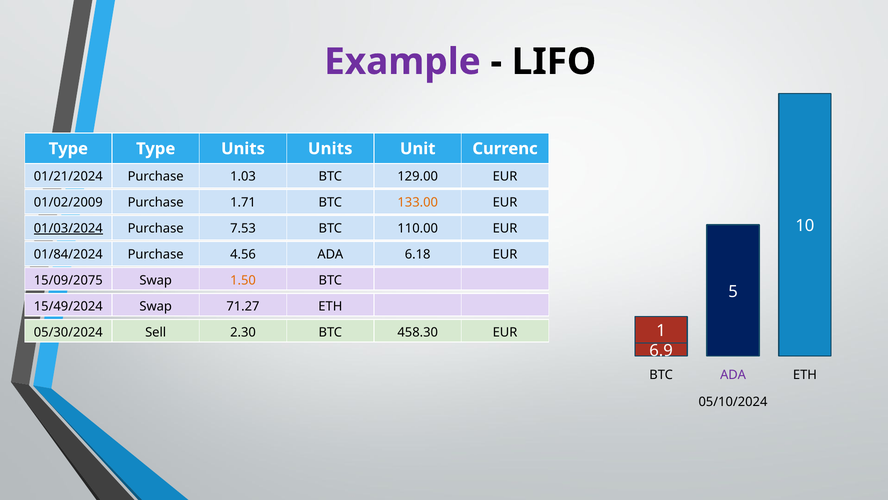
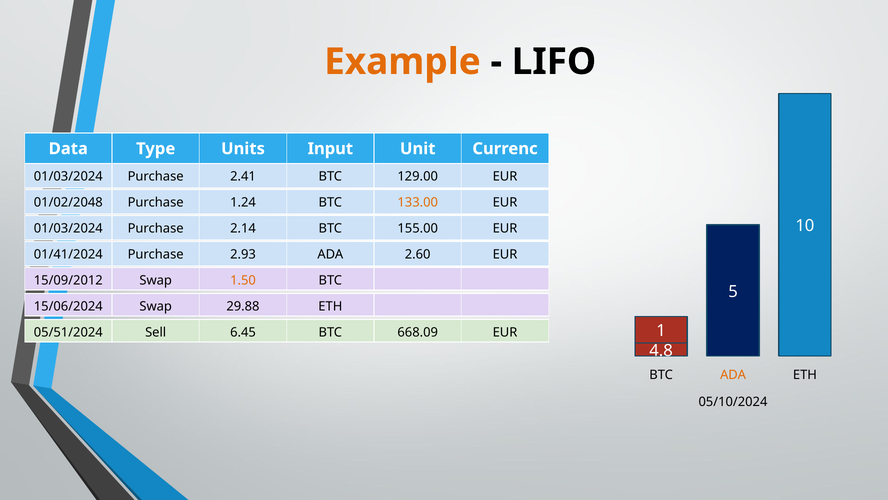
Example colour: purple -> orange
Type at (68, 149): Type -> Data
Units Units: Units -> Input
01/21/2024 at (68, 176): 01/21/2024 -> 01/03/2024
1.03: 1.03 -> 2.41
01/02/2009: 01/02/2009 -> 01/02/2048
1.71: 1.71 -> 1.24
01/03/2024 at (68, 228) underline: present -> none
7.53: 7.53 -> 2.14
110.00: 110.00 -> 155.00
01/84/2024: 01/84/2024 -> 01/41/2024
4.56: 4.56 -> 2.93
6.18: 6.18 -> 2.60
15/09/2075: 15/09/2075 -> 15/09/2012
15/49/2024: 15/49/2024 -> 15/06/2024
71.27: 71.27 -> 29.88
05/30/2024: 05/30/2024 -> 05/51/2024
2.30: 2.30 -> 6.45
458.30: 458.30 -> 668.09
6.9: 6.9 -> 4.8
ADA at (733, 375) colour: purple -> orange
